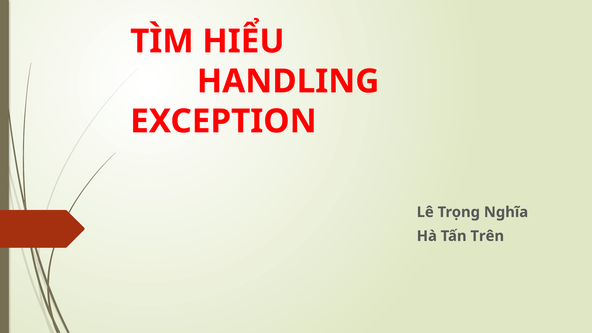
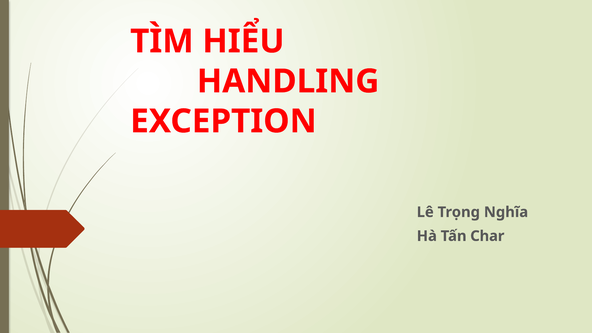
Trên: Trên -> Char
